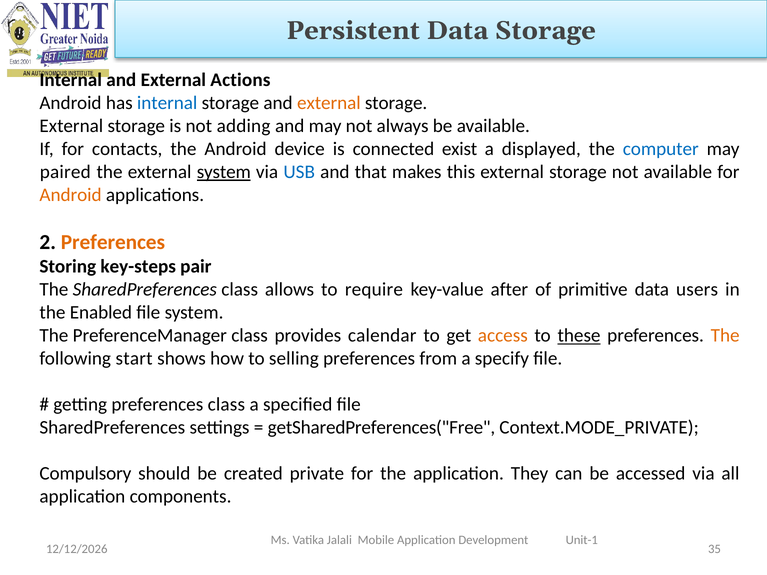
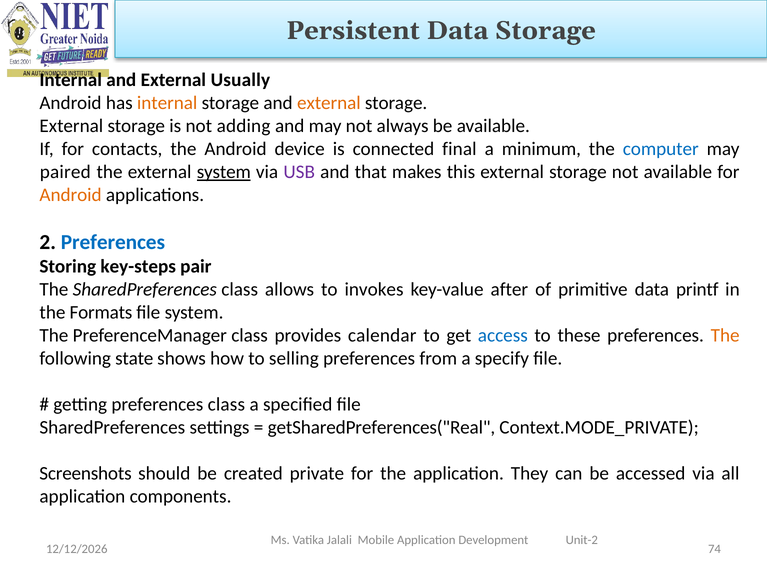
Actions: Actions -> Usually
internal at (167, 103) colour: blue -> orange
exist: exist -> final
displayed: displayed -> minimum
USB colour: blue -> purple
Preferences at (113, 243) colour: orange -> blue
require: require -> invokes
users: users -> printf
Enabled: Enabled -> Formats
access colour: orange -> blue
these underline: present -> none
start: start -> state
getSharedPreferences("Free: getSharedPreferences("Free -> getSharedPreferences("Real
Compulsory: Compulsory -> Screenshots
Unit-1: Unit-1 -> Unit-2
35: 35 -> 74
